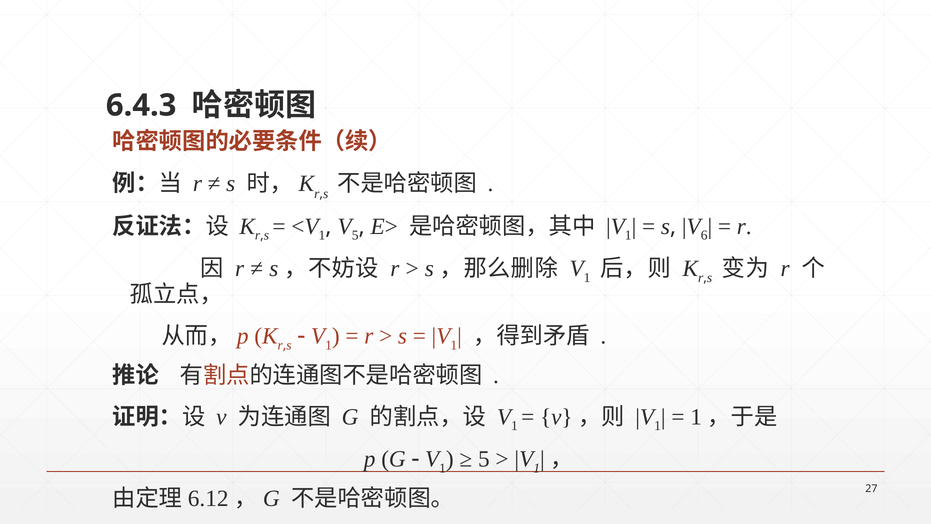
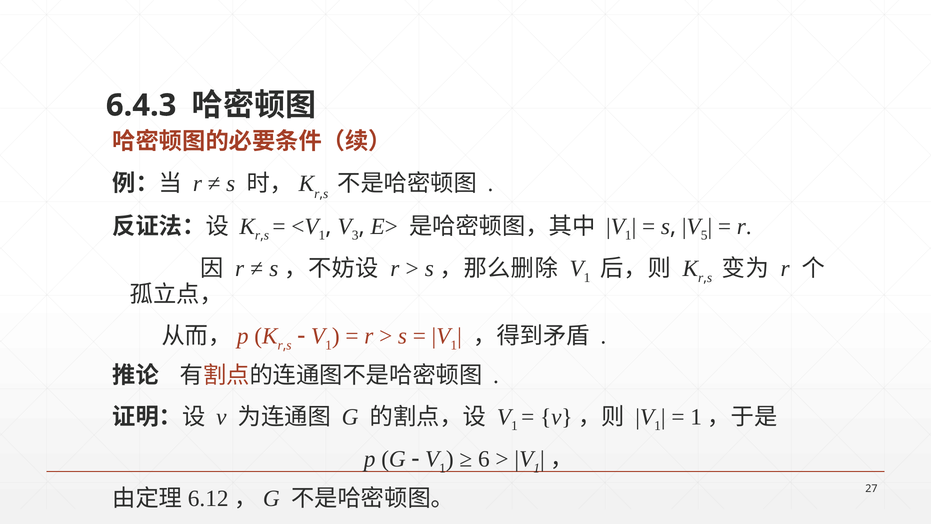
V 5: 5 -> 3
6: 6 -> 5
5 at (484, 459): 5 -> 6
